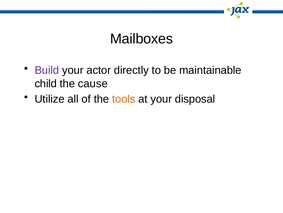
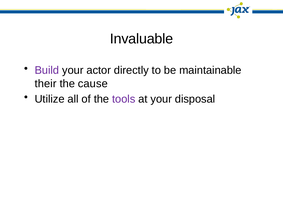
Mailboxes: Mailboxes -> Invaluable
child: child -> their
tools colour: orange -> purple
